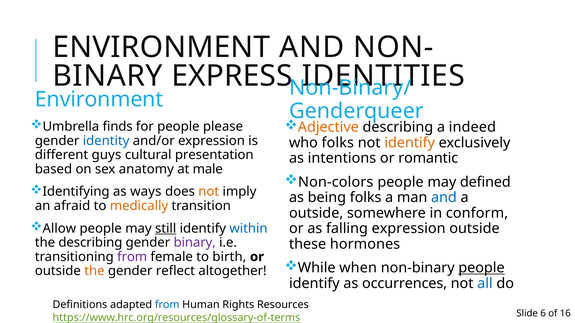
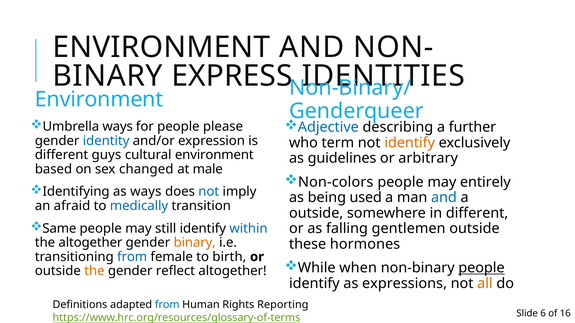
Umbrella finds: finds -> ways
Adjective colour: orange -> blue
indeed: indeed -> further
who folks: folks -> term
cultural presentation: presentation -> environment
intentions: intentions -> guidelines
romantic: romantic -> arbitrary
anatomy: anatomy -> changed
defined: defined -> entirely
not at (209, 192) colour: orange -> blue
being folks: folks -> used
medically colour: orange -> blue
in conform: conform -> different
Allow: Allow -> Same
still underline: present -> none
falling expression: expression -> gentlemen
the describing: describing -> altogether
binary at (195, 243) colour: purple -> orange
from at (132, 257) colour: purple -> blue
occurrences: occurrences -> expressions
all colour: blue -> orange
Resources: Resources -> Reporting
